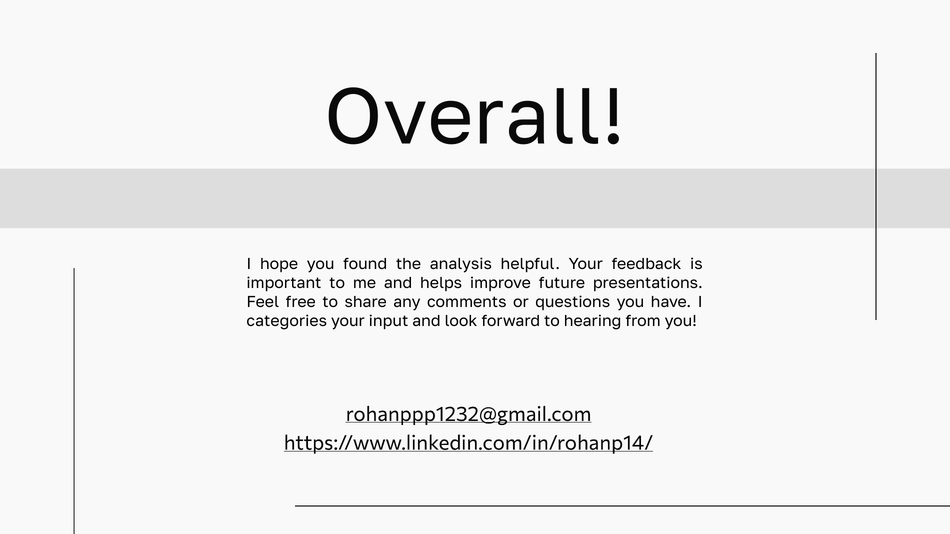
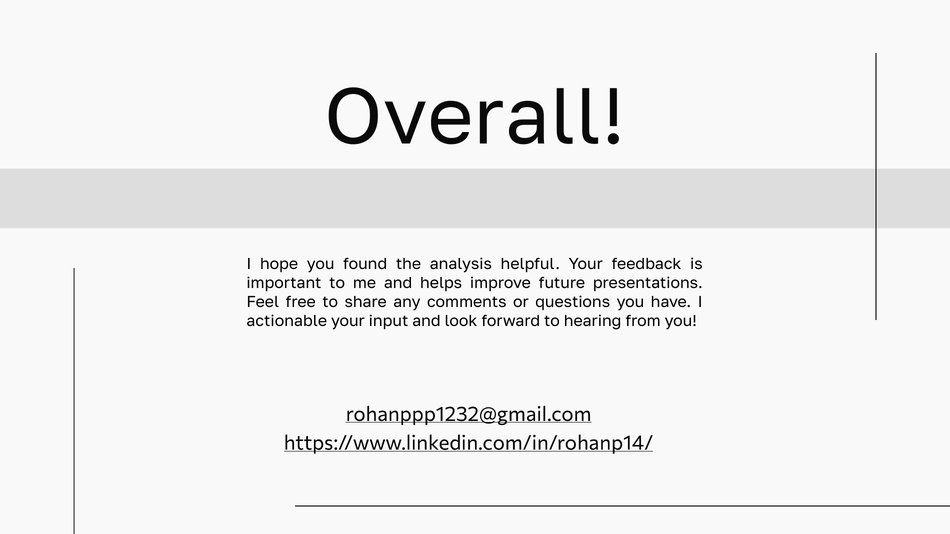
categories: categories -> actionable
